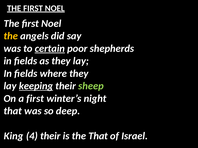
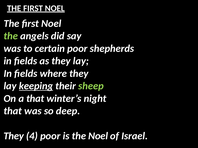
the at (11, 36) colour: yellow -> light green
certain underline: present -> none
a first: first -> that
King at (14, 136): King -> They
4 their: their -> poor
the That: That -> Noel
